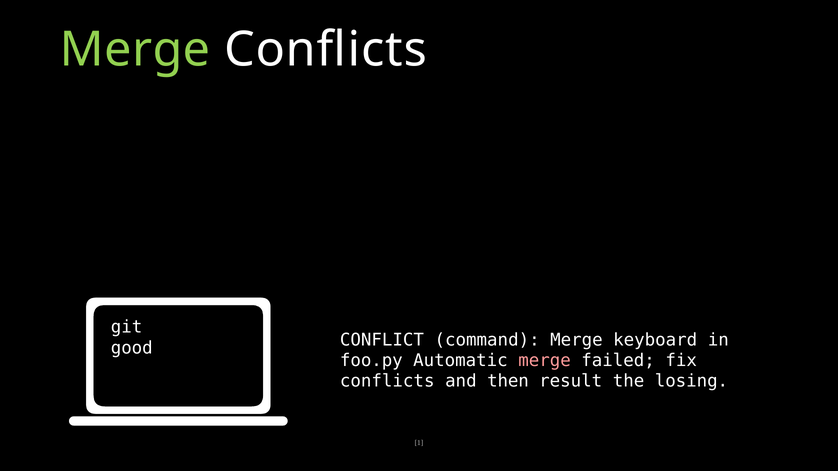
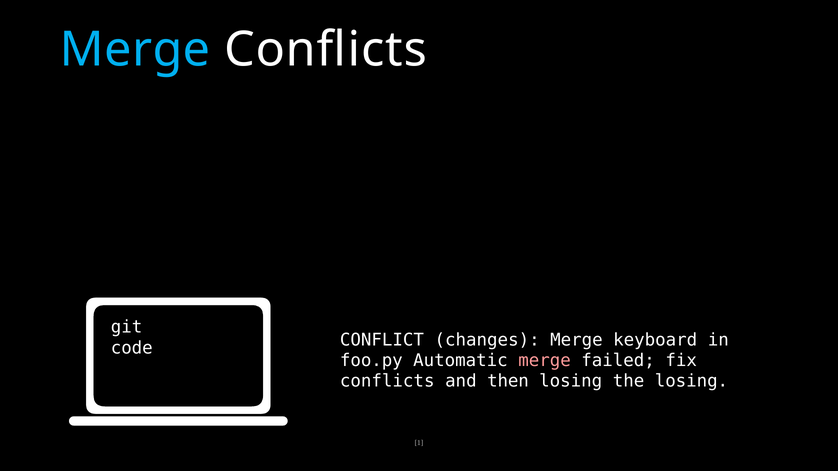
Merge at (135, 50) colour: light green -> light blue
good: good -> code
command: command -> changes
then result: result -> losing
